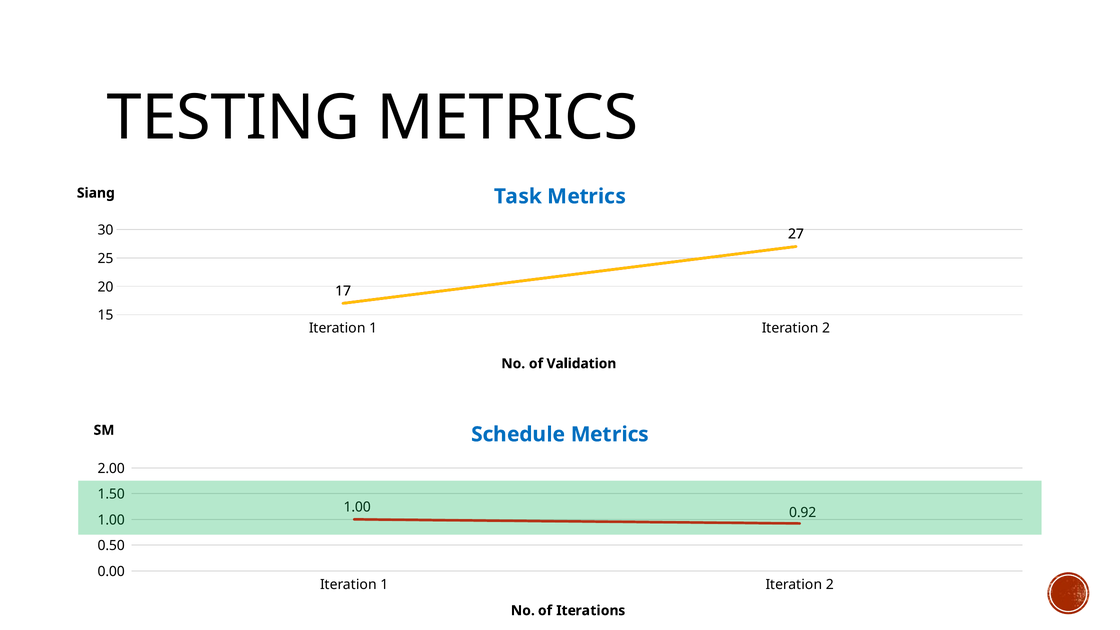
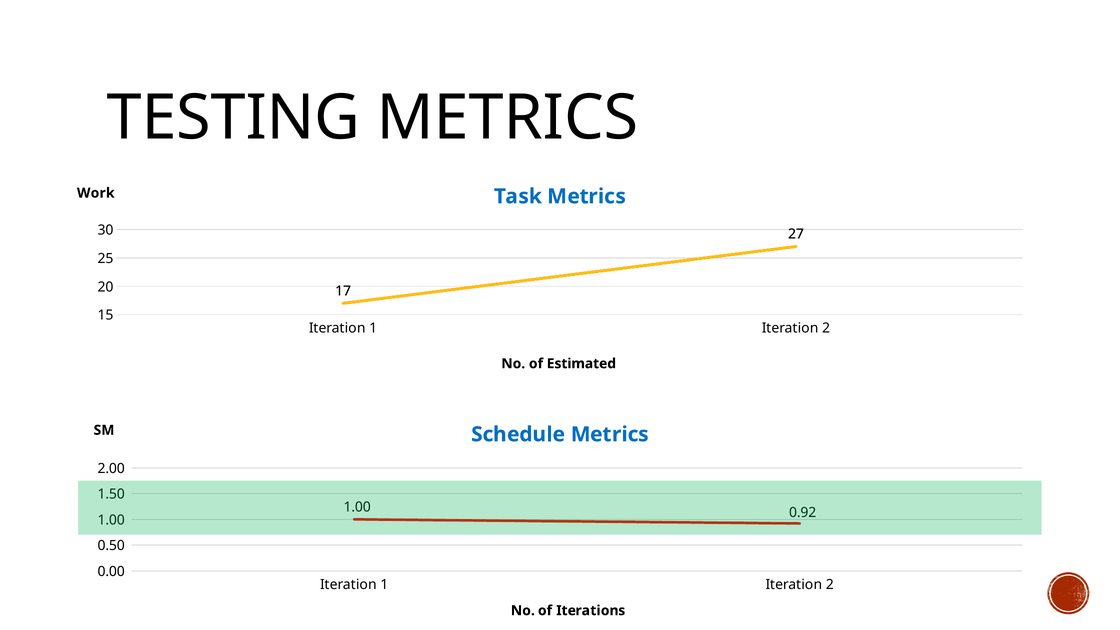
Siang: Siang -> Work
Validation: Validation -> Estimated
